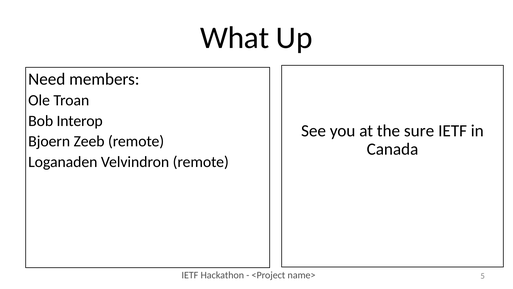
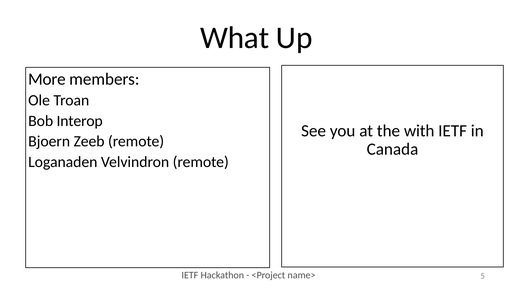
Need: Need -> More
sure: sure -> with
